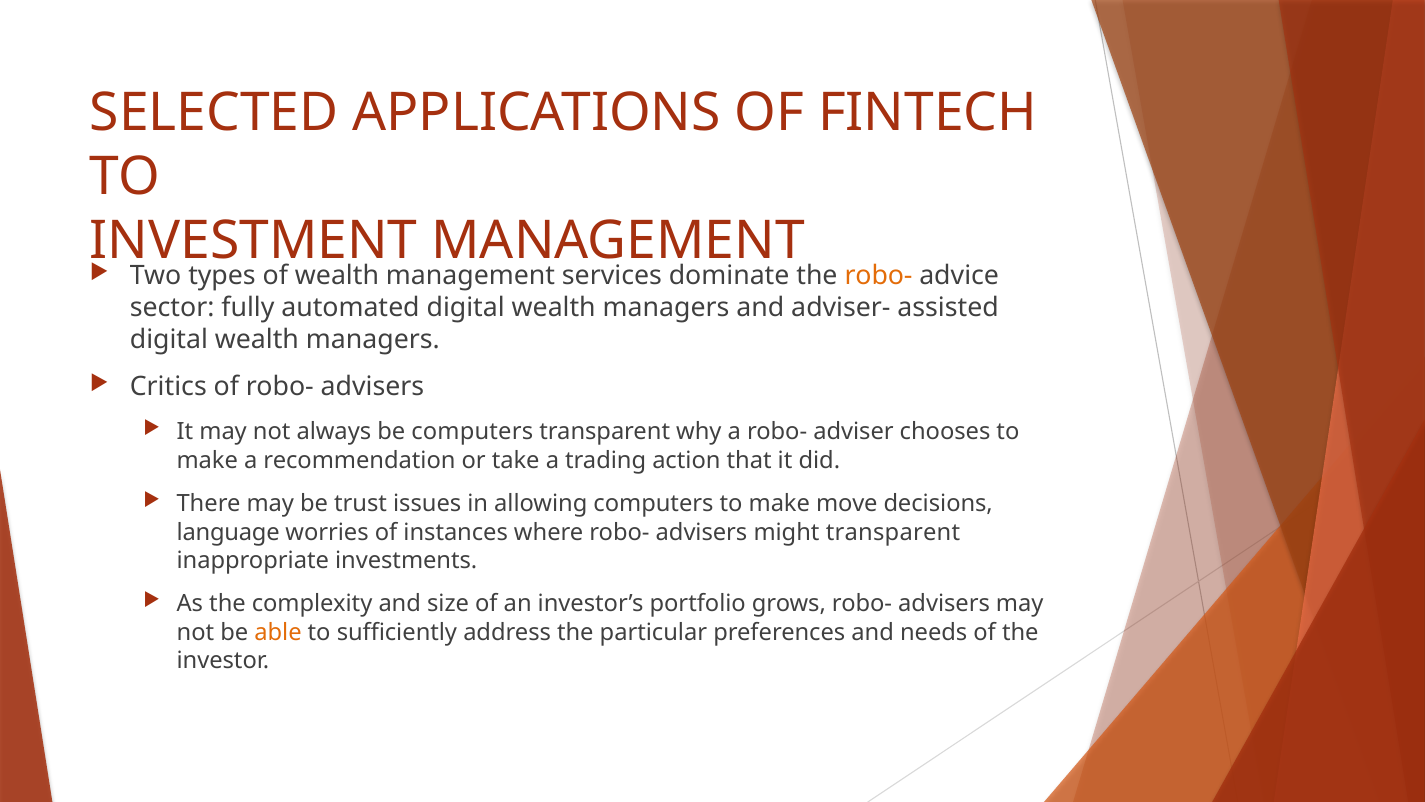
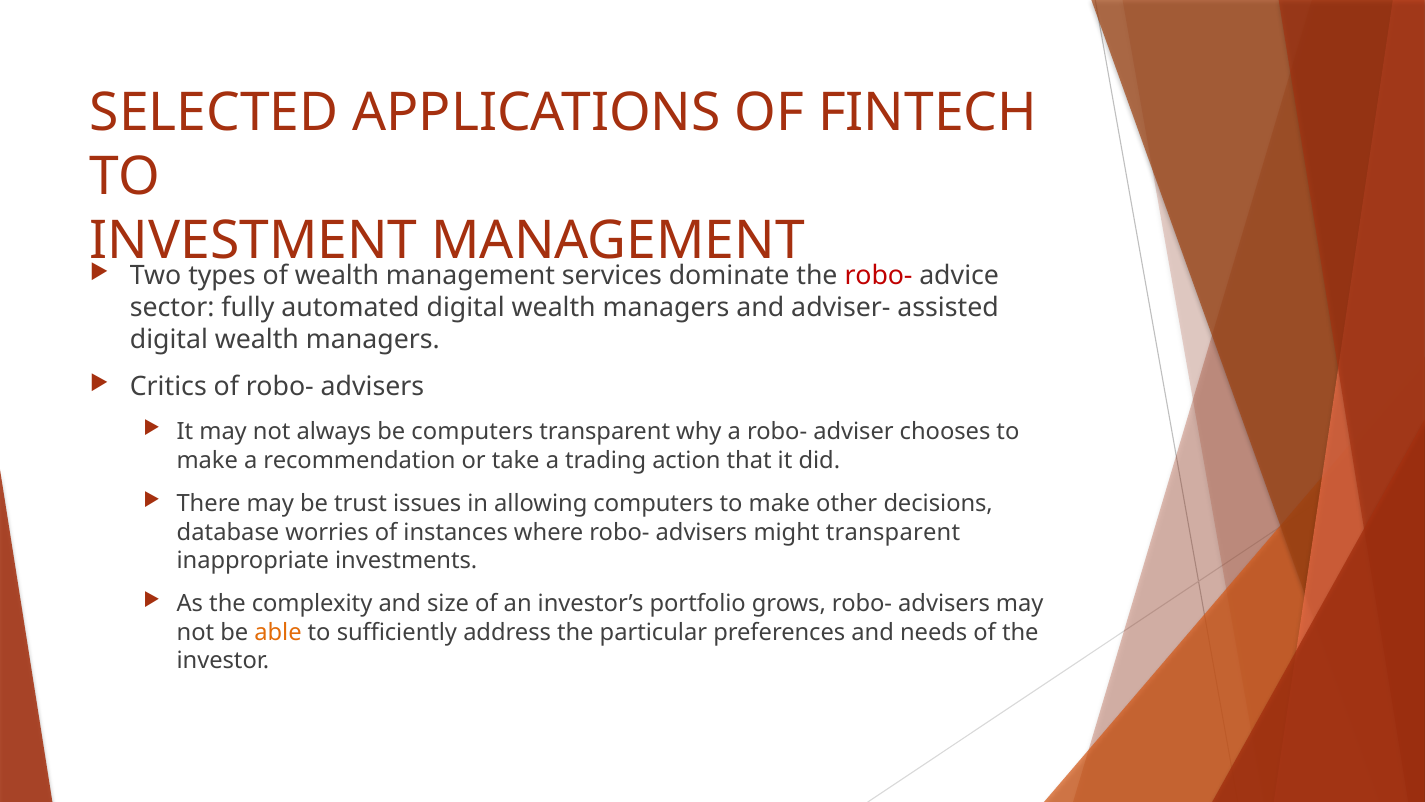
robo- at (879, 276) colour: orange -> red
move: move -> other
language: language -> database
